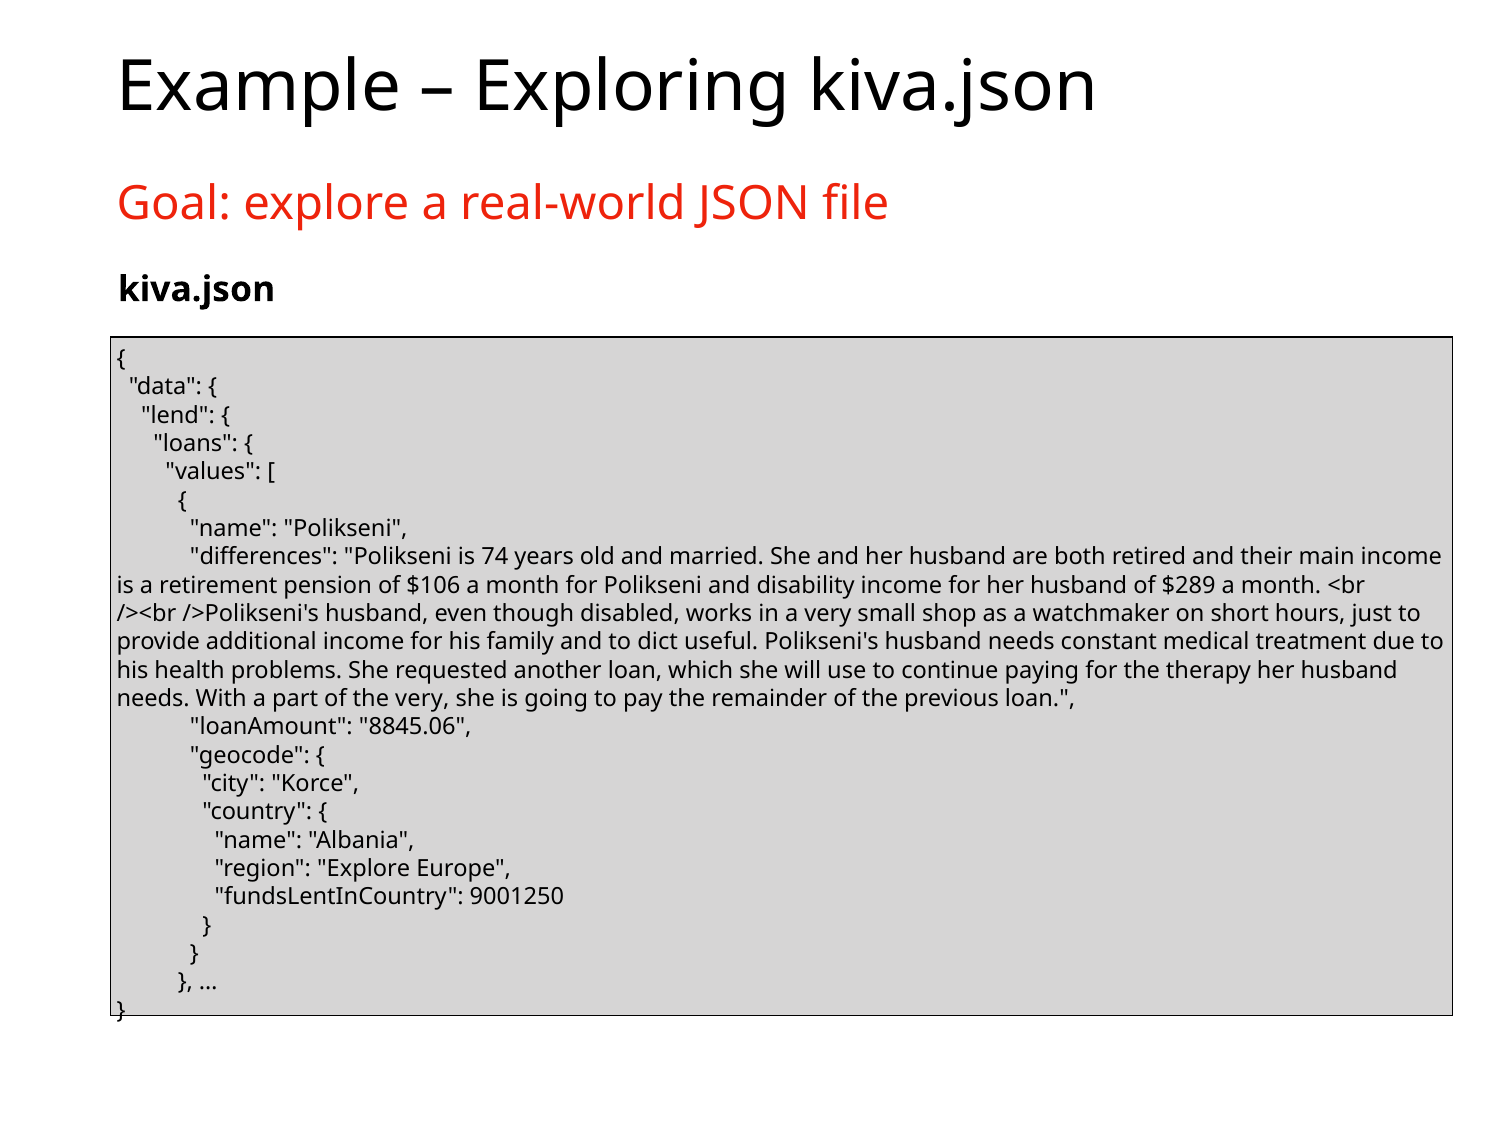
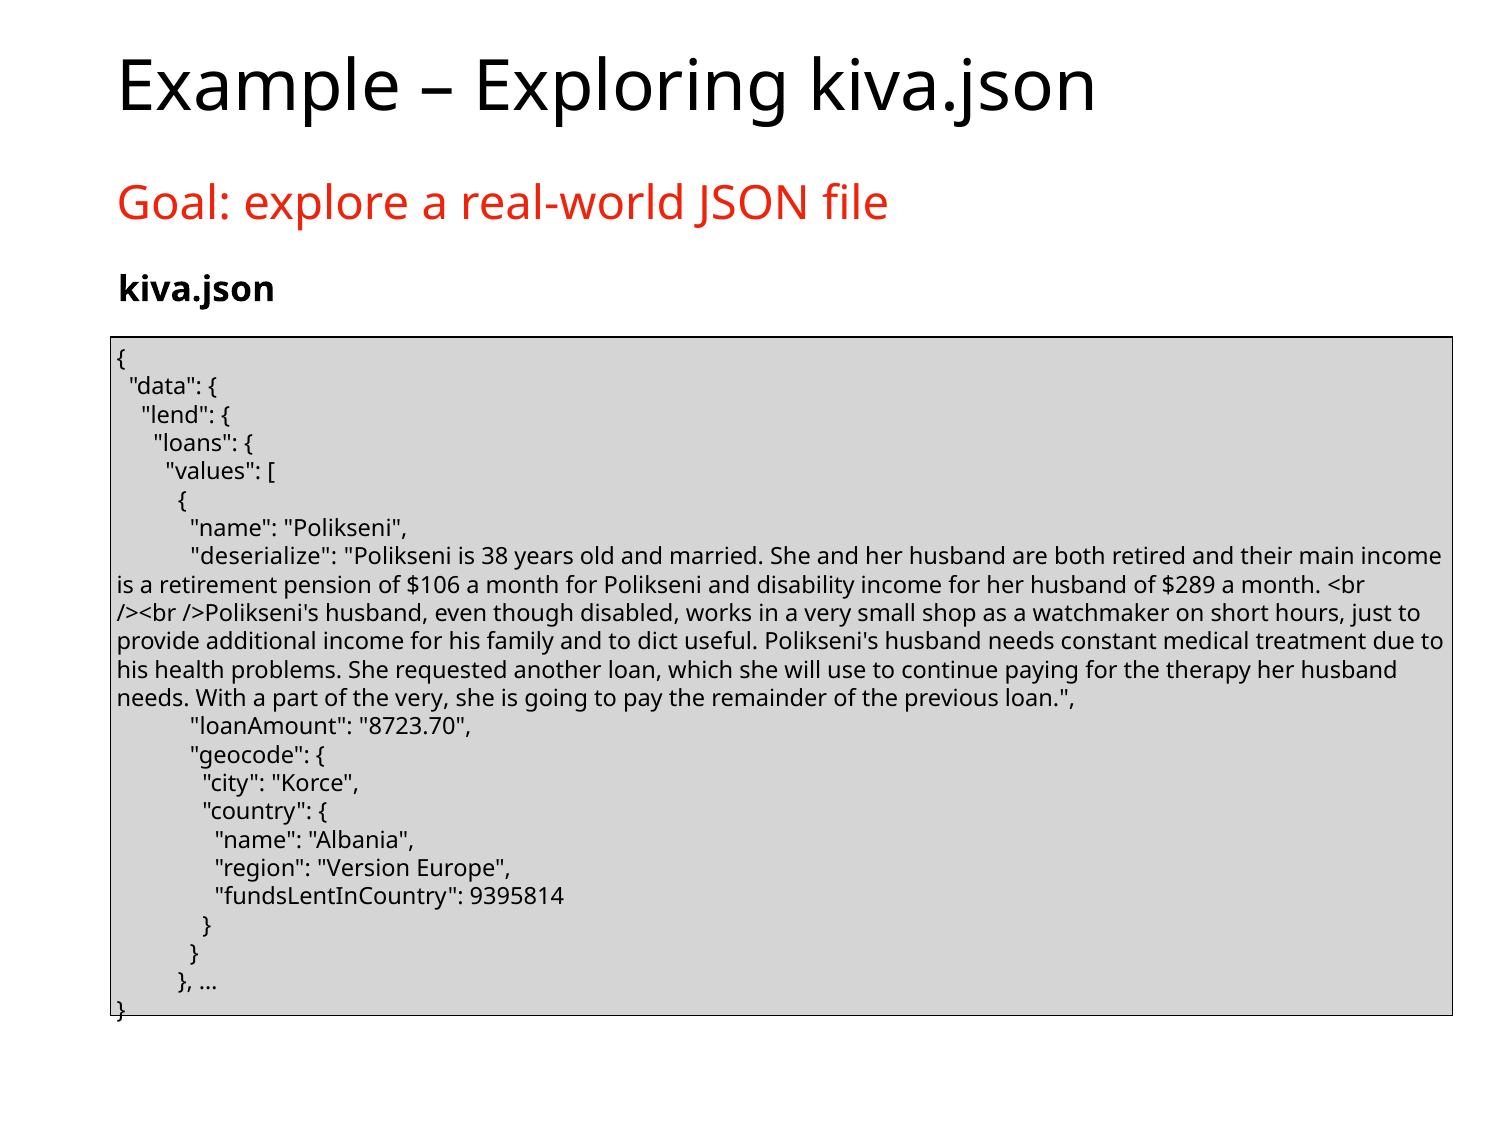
differences: differences -> deserialize
74: 74 -> 38
8845.06: 8845.06 -> 8723.70
region Explore: Explore -> Version
9001250: 9001250 -> 9395814
